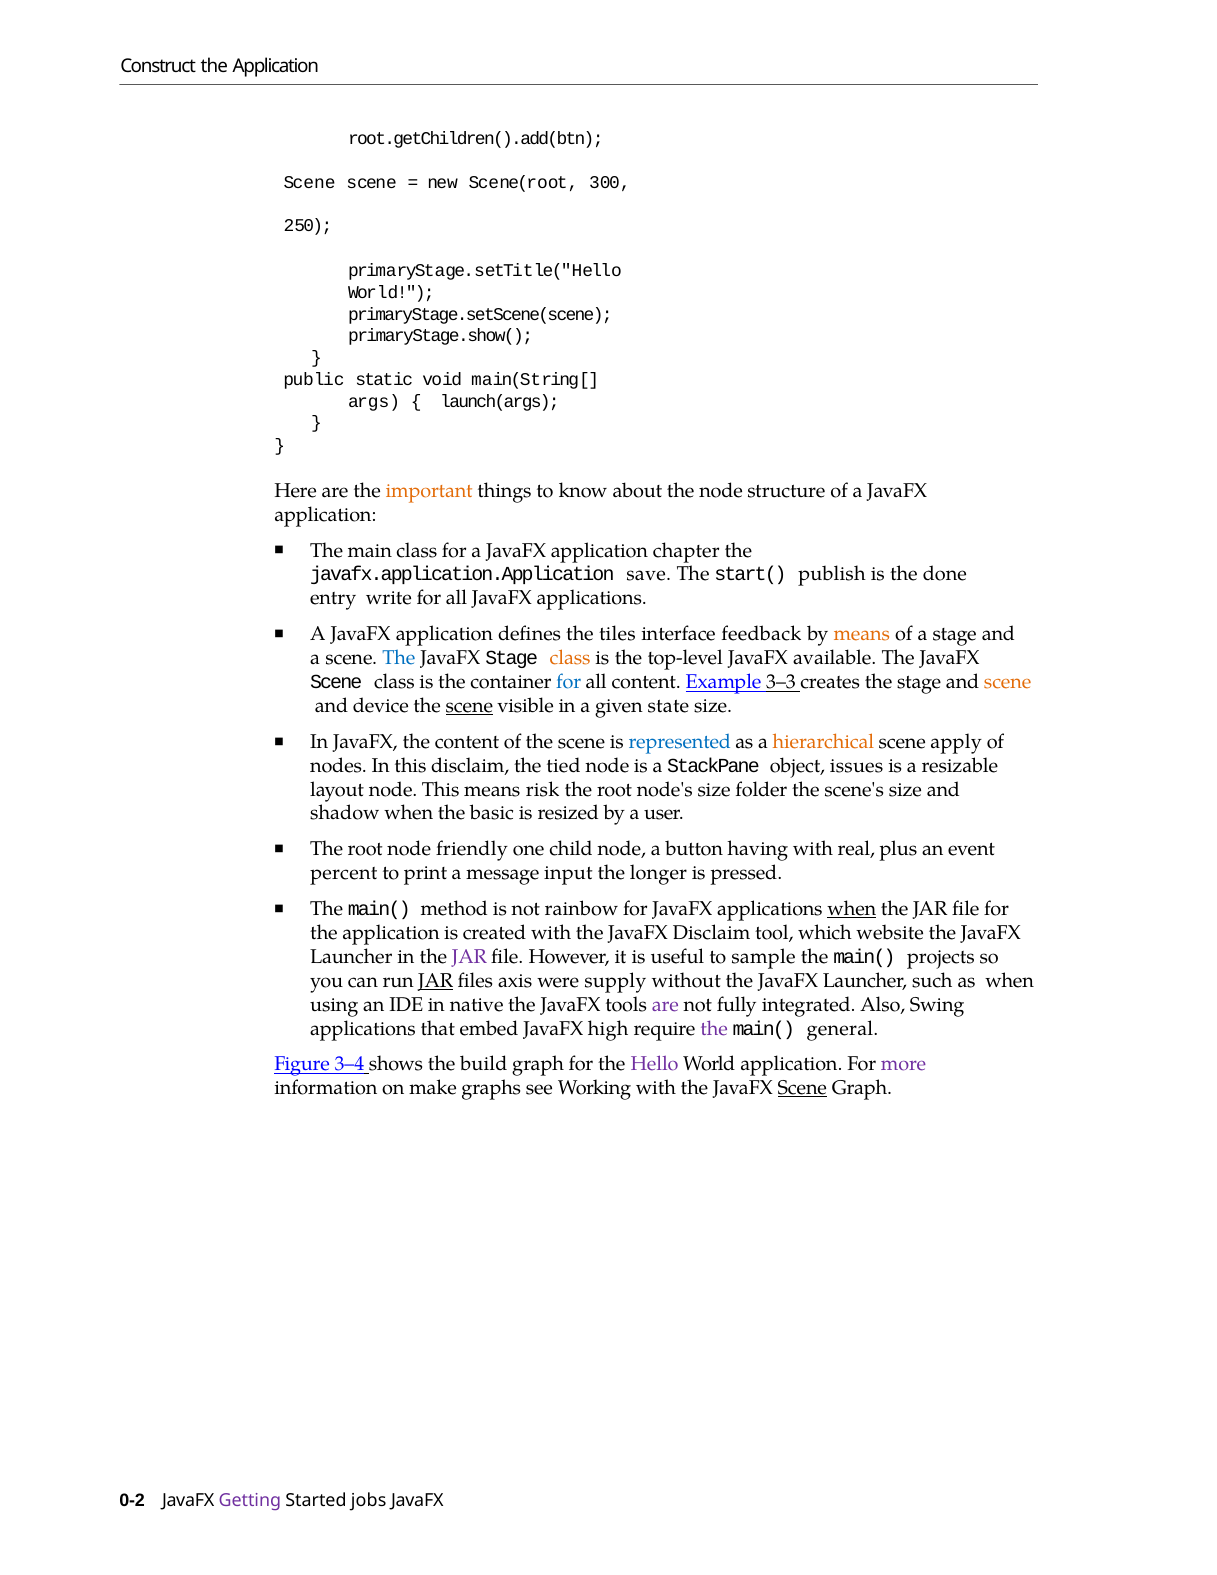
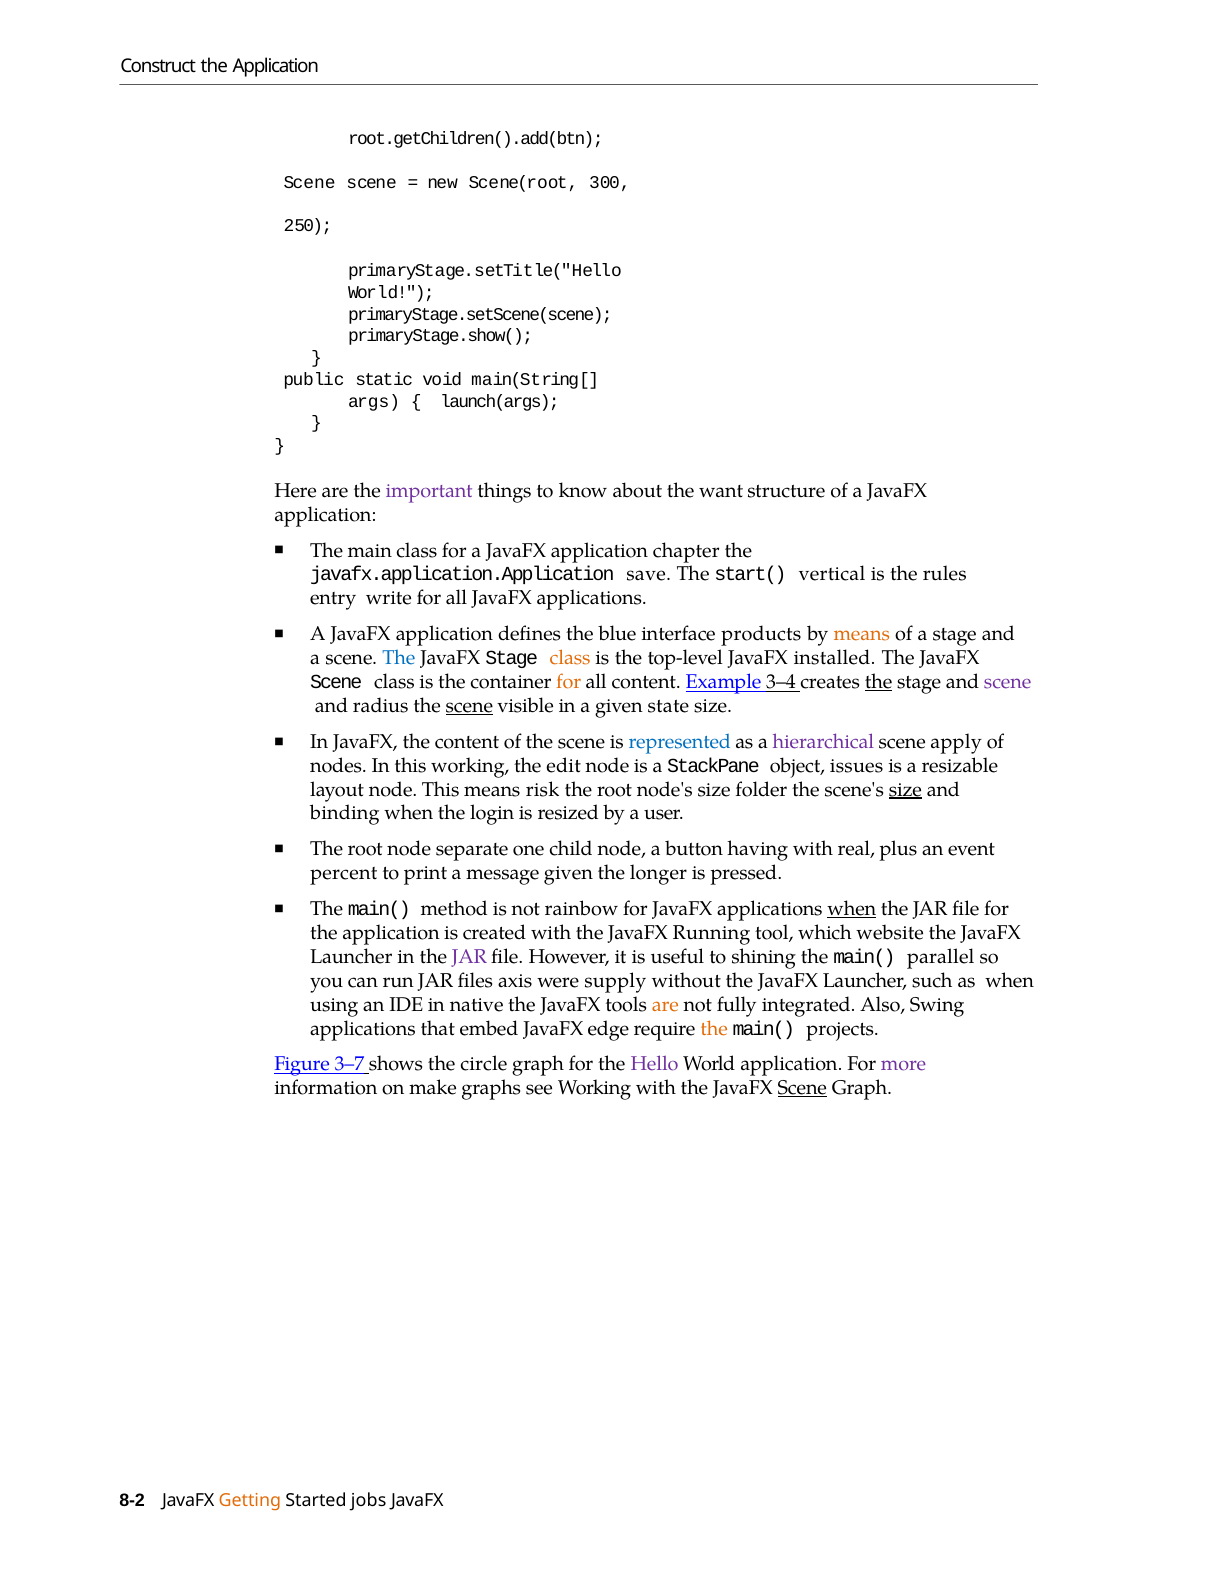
important colour: orange -> purple
the node: node -> want
publish: publish -> vertical
done: done -> rules
tiles: tiles -> blue
feedback: feedback -> products
available: available -> installed
for at (569, 682) colour: blue -> orange
3–3: 3–3 -> 3–4
the at (879, 682) underline: none -> present
scene at (1008, 682) colour: orange -> purple
device: device -> radius
hierarchical colour: orange -> purple
this disclaim: disclaim -> working
tied: tied -> edit
size at (905, 789) underline: none -> present
shadow: shadow -> binding
basic: basic -> login
friendly: friendly -> separate
message input: input -> given
JavaFX Disclaim: Disclaim -> Running
sample: sample -> shining
projects: projects -> parallel
JAR at (436, 981) underline: present -> none
are at (665, 1005) colour: purple -> orange
high: high -> edge
the at (714, 1028) colour: purple -> orange
general: general -> projects
3–4: 3–4 -> 3–7
build: build -> circle
0-2: 0-2 -> 8-2
Getting colour: purple -> orange
